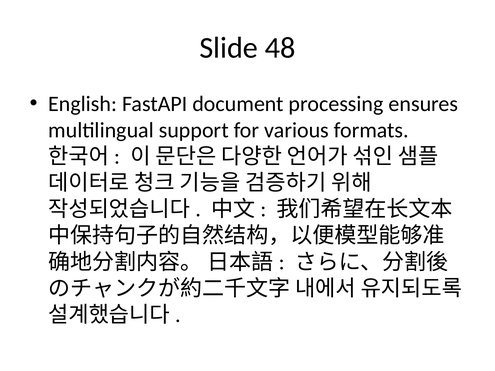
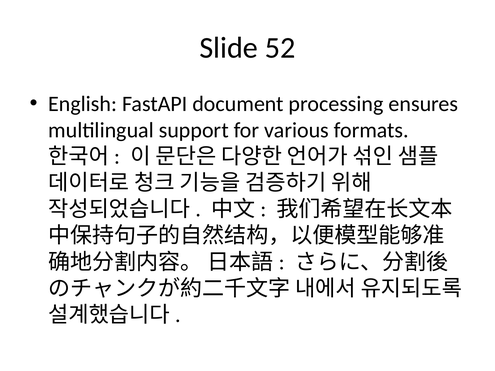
48: 48 -> 52
